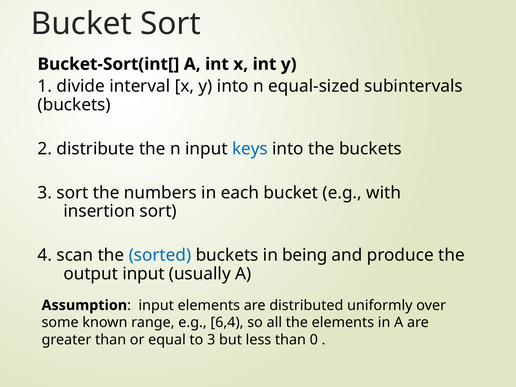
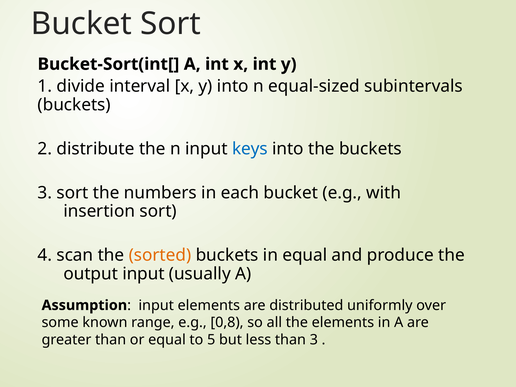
sorted colour: blue -> orange
in being: being -> equal
6,4: 6,4 -> 0,8
to 3: 3 -> 5
than 0: 0 -> 3
